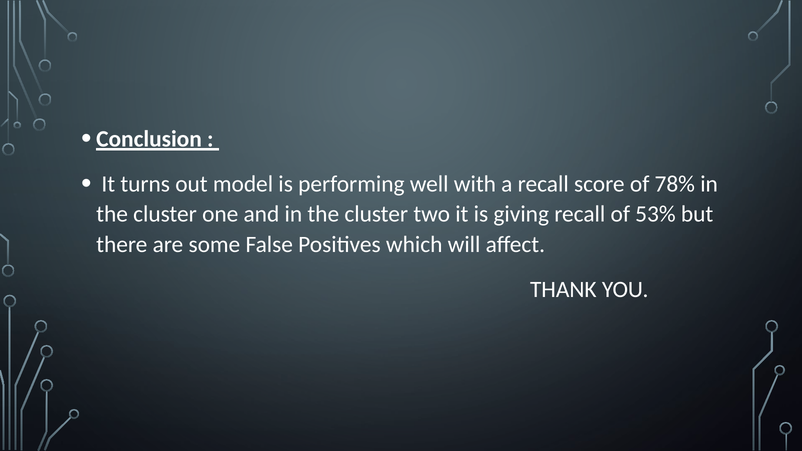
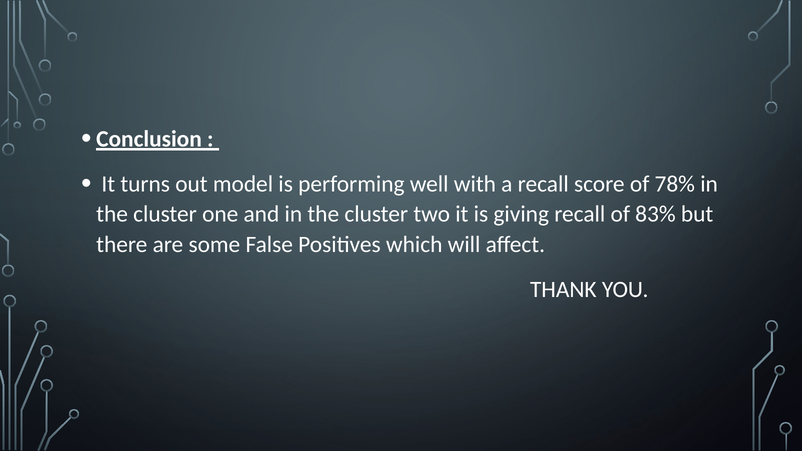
53%: 53% -> 83%
